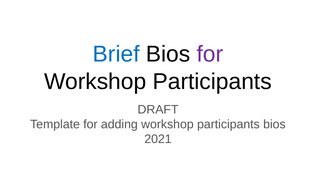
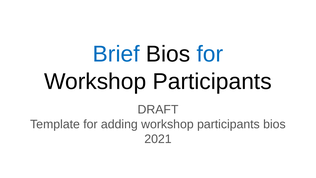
for at (210, 54) colour: purple -> blue
